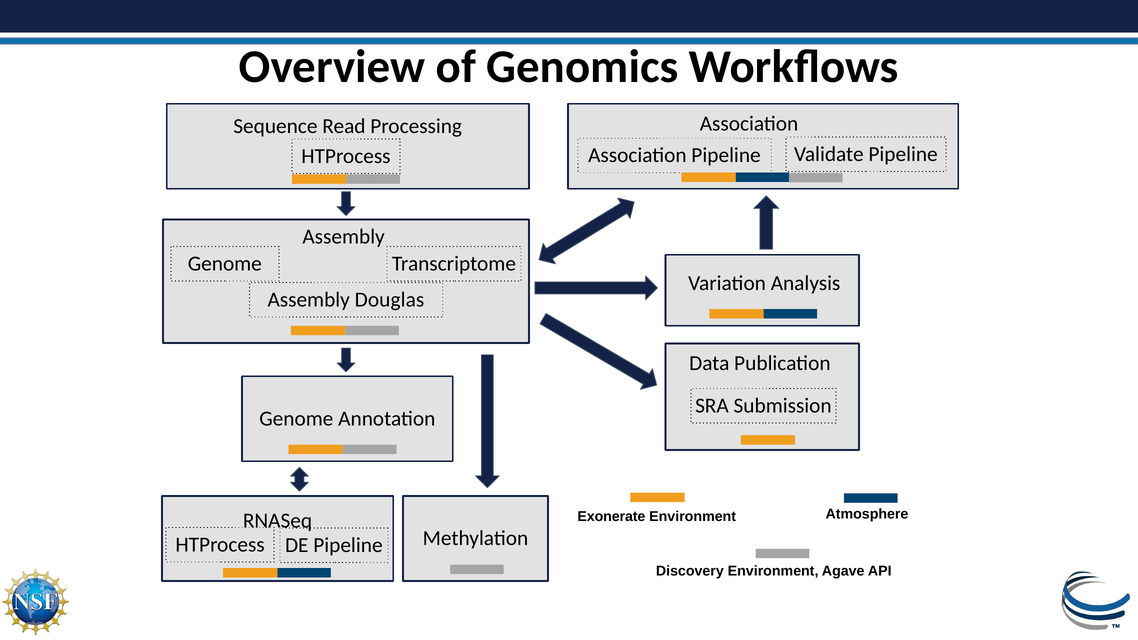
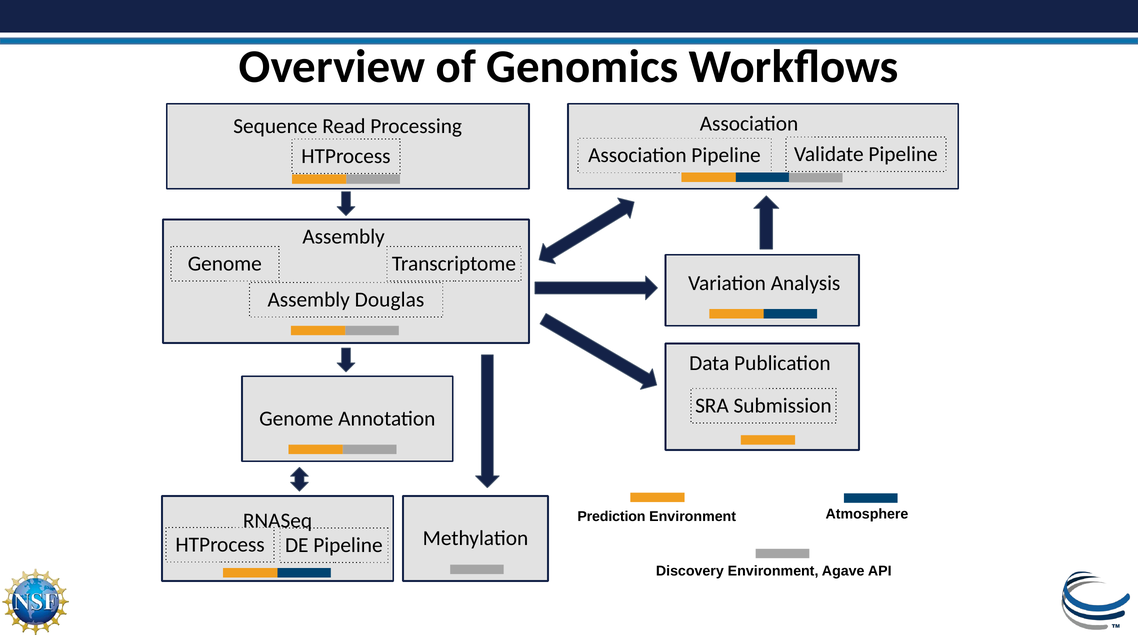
Exonerate: Exonerate -> Prediction
